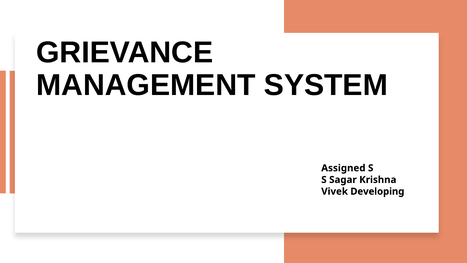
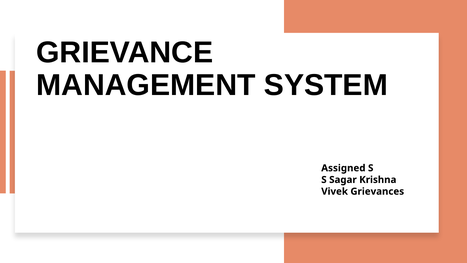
Developing: Developing -> Grievances
